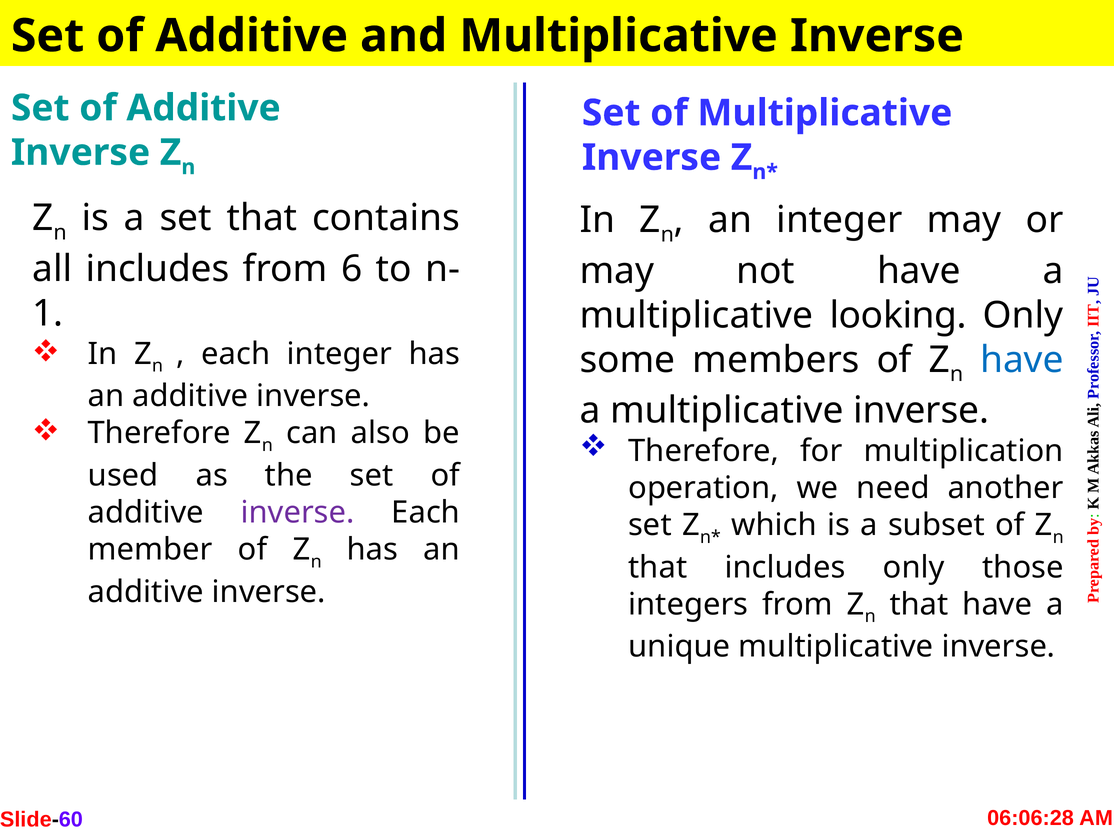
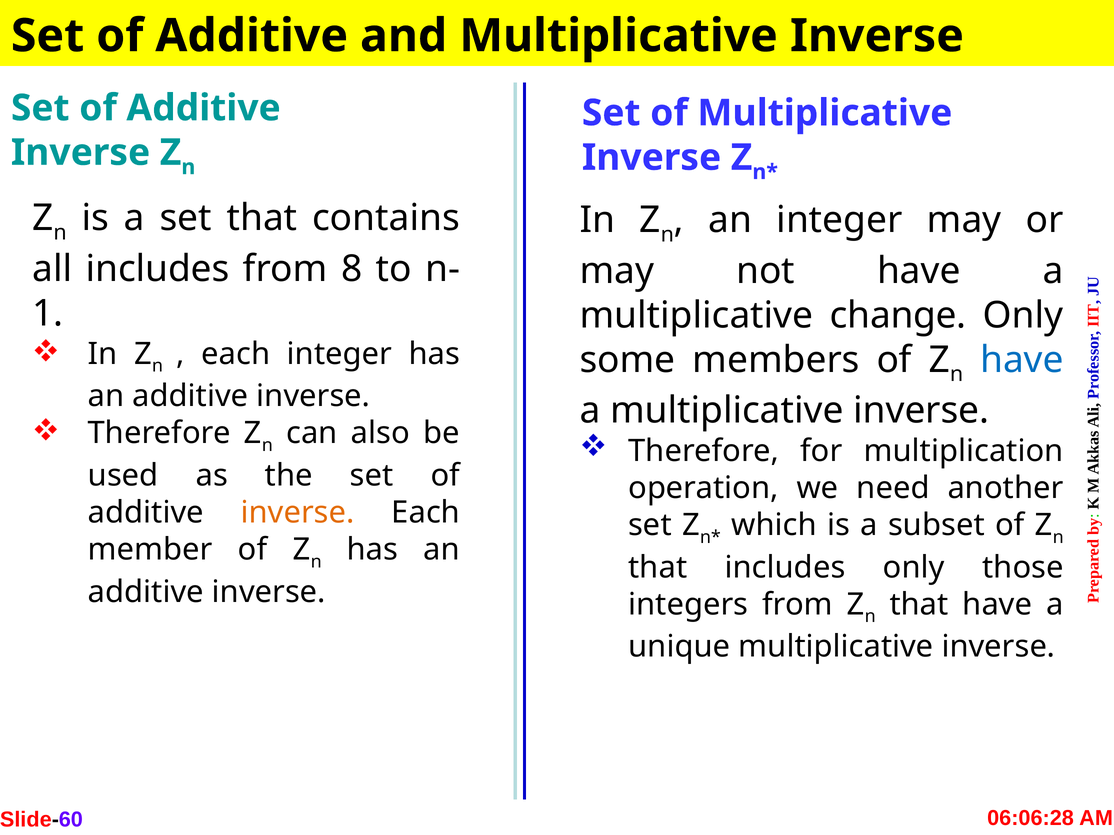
6: 6 -> 8
looking: looking -> change
inverse at (298, 513) colour: purple -> orange
